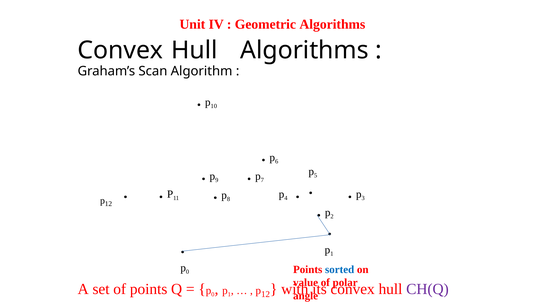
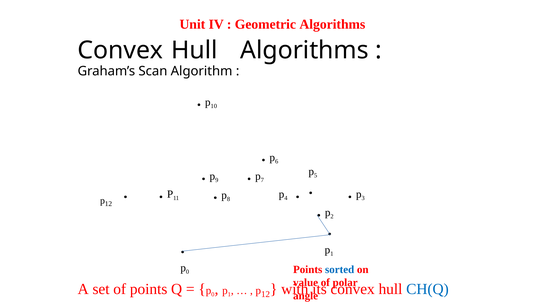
CH(Q colour: purple -> blue
